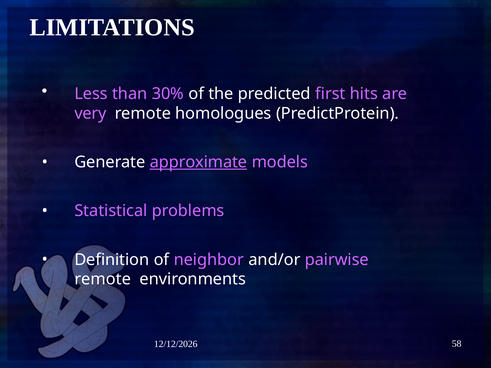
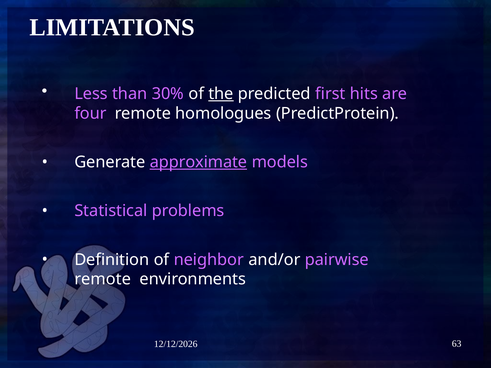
the underline: none -> present
very: very -> four
58: 58 -> 63
